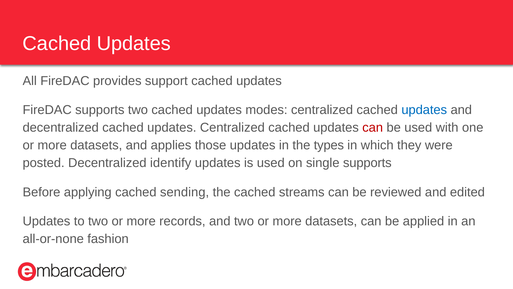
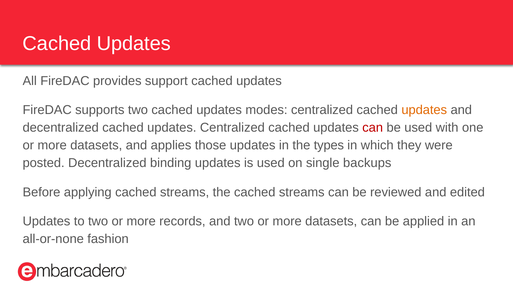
updates at (424, 110) colour: blue -> orange
identify: identify -> binding
single supports: supports -> backups
applying cached sending: sending -> streams
